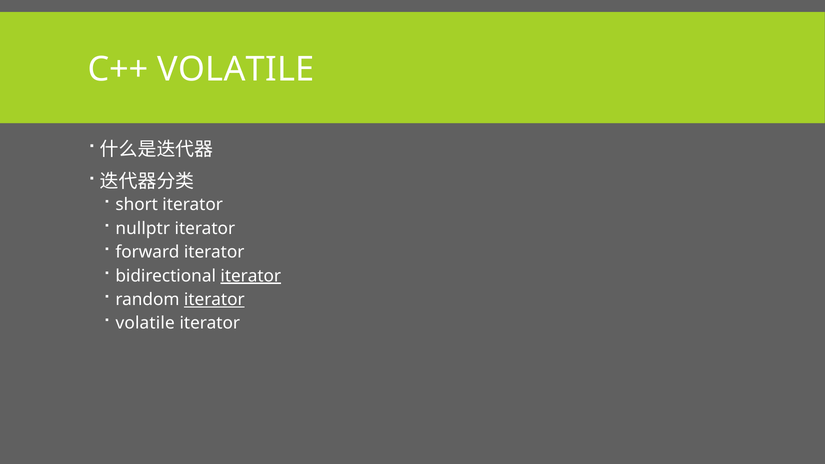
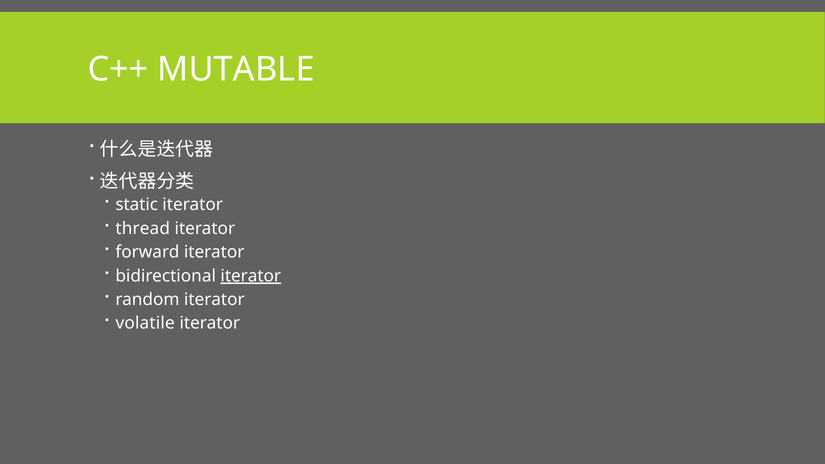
C++ VOLATILE: VOLATILE -> MUTABLE
short: short -> static
nullptr: nullptr -> thread
iterator at (214, 300) underline: present -> none
